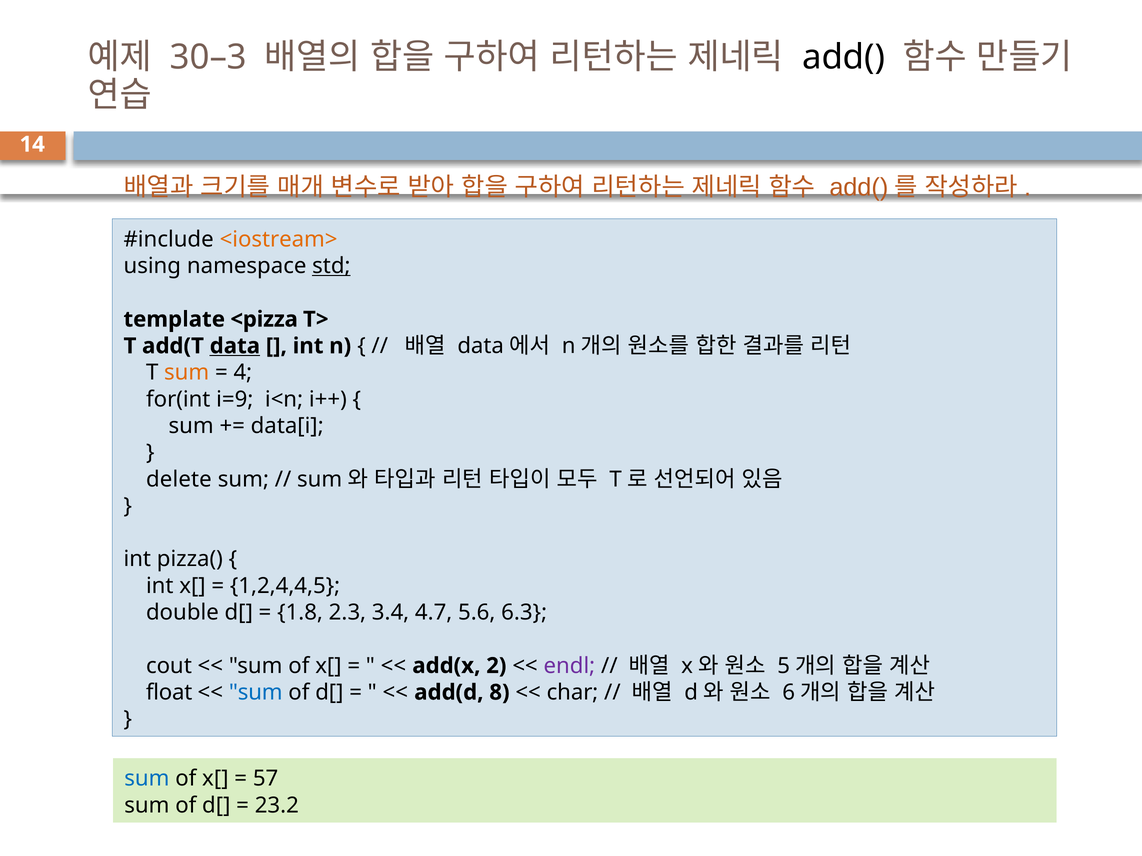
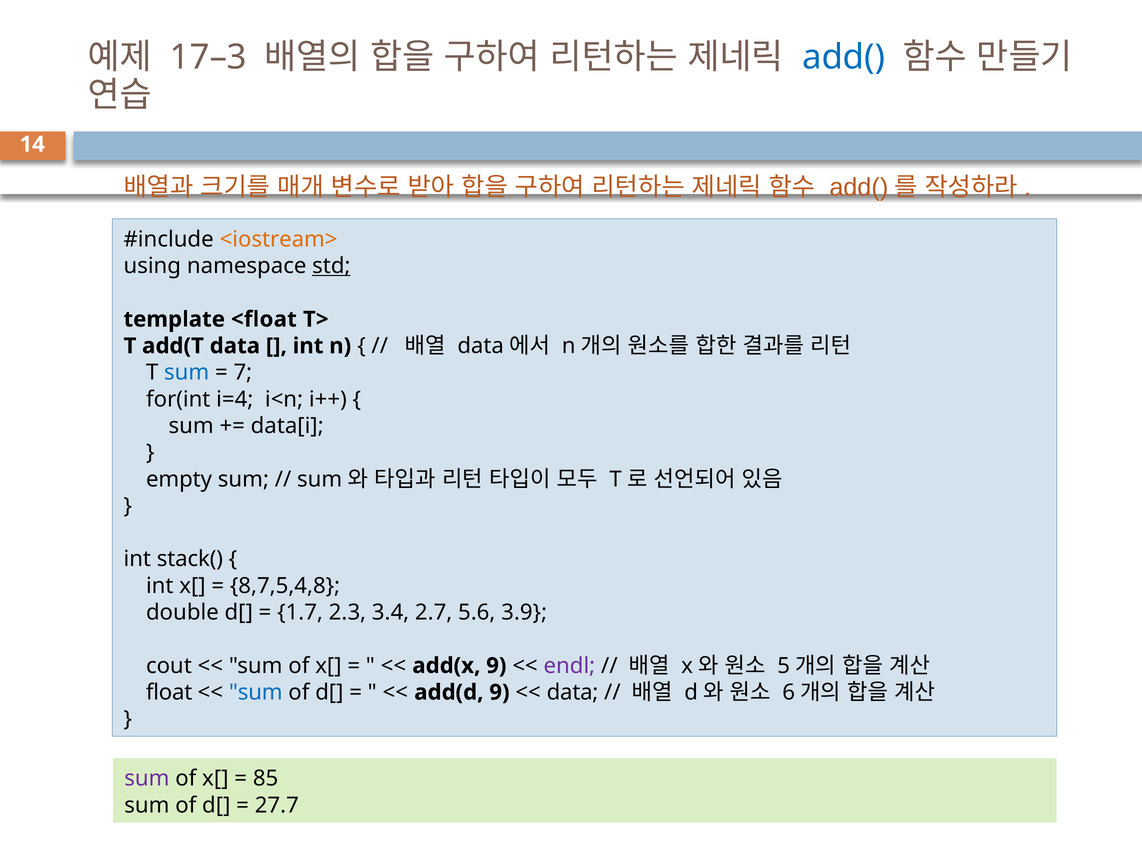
30–3: 30–3 -> 17–3
add( colour: black -> blue
<pizza: <pizza -> <float
data at (235, 346) underline: present -> none
sum at (187, 373) colour: orange -> blue
4: 4 -> 7
i=9: i=9 -> i=4
delete: delete -> empty
pizza(: pizza( -> stack(
1,2,4,4,5: 1,2,4,4,5 -> 8,7,5,4,8
1.8: 1.8 -> 1.7
4.7: 4.7 -> 2.7
6.3: 6.3 -> 3.9
add(x 2: 2 -> 9
add(d 8: 8 -> 9
char at (572, 693): char -> data
sum at (147, 779) colour: blue -> purple
57: 57 -> 85
23.2: 23.2 -> 27.7
